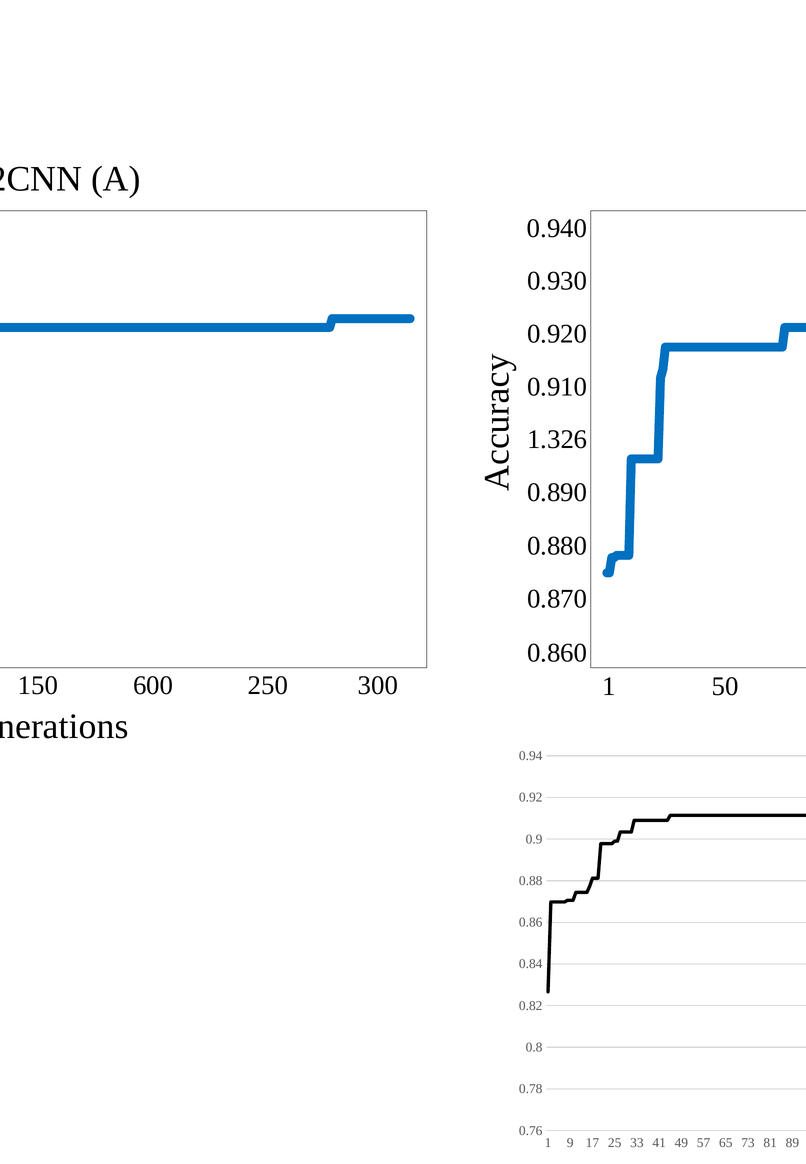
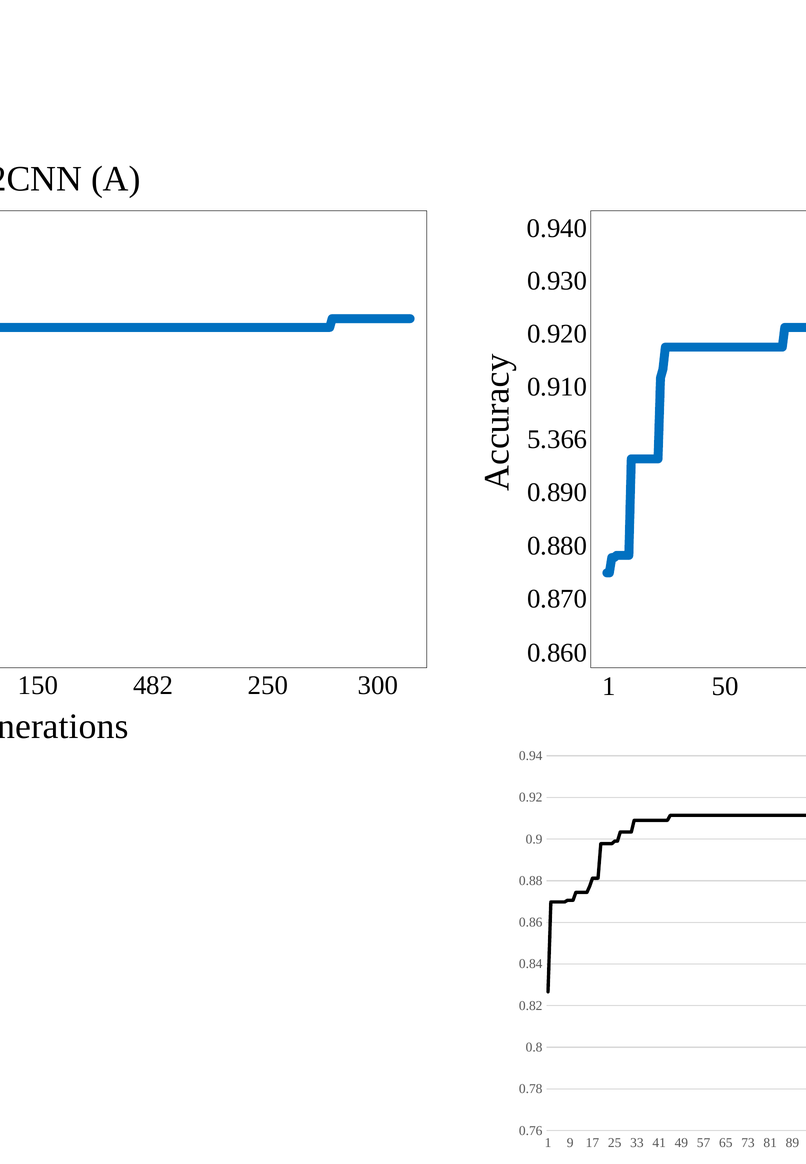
1.326: 1.326 -> 5.366
600: 600 -> 482
